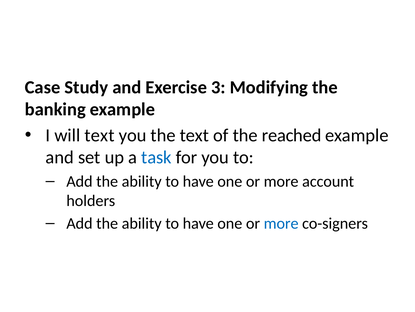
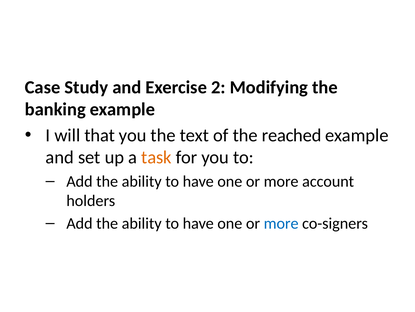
3: 3 -> 2
will text: text -> that
task colour: blue -> orange
